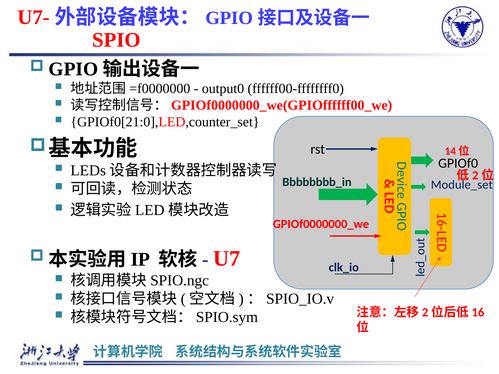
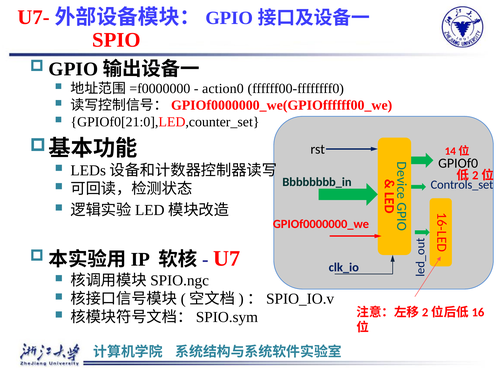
output0: output0 -> action0
Module_set: Module_set -> Controls_set
